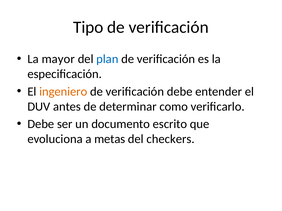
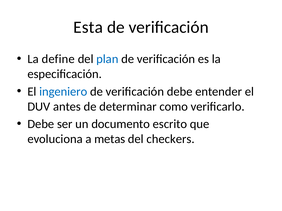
Tipo: Tipo -> Esta
mayor: mayor -> define
ingeniero colour: orange -> blue
